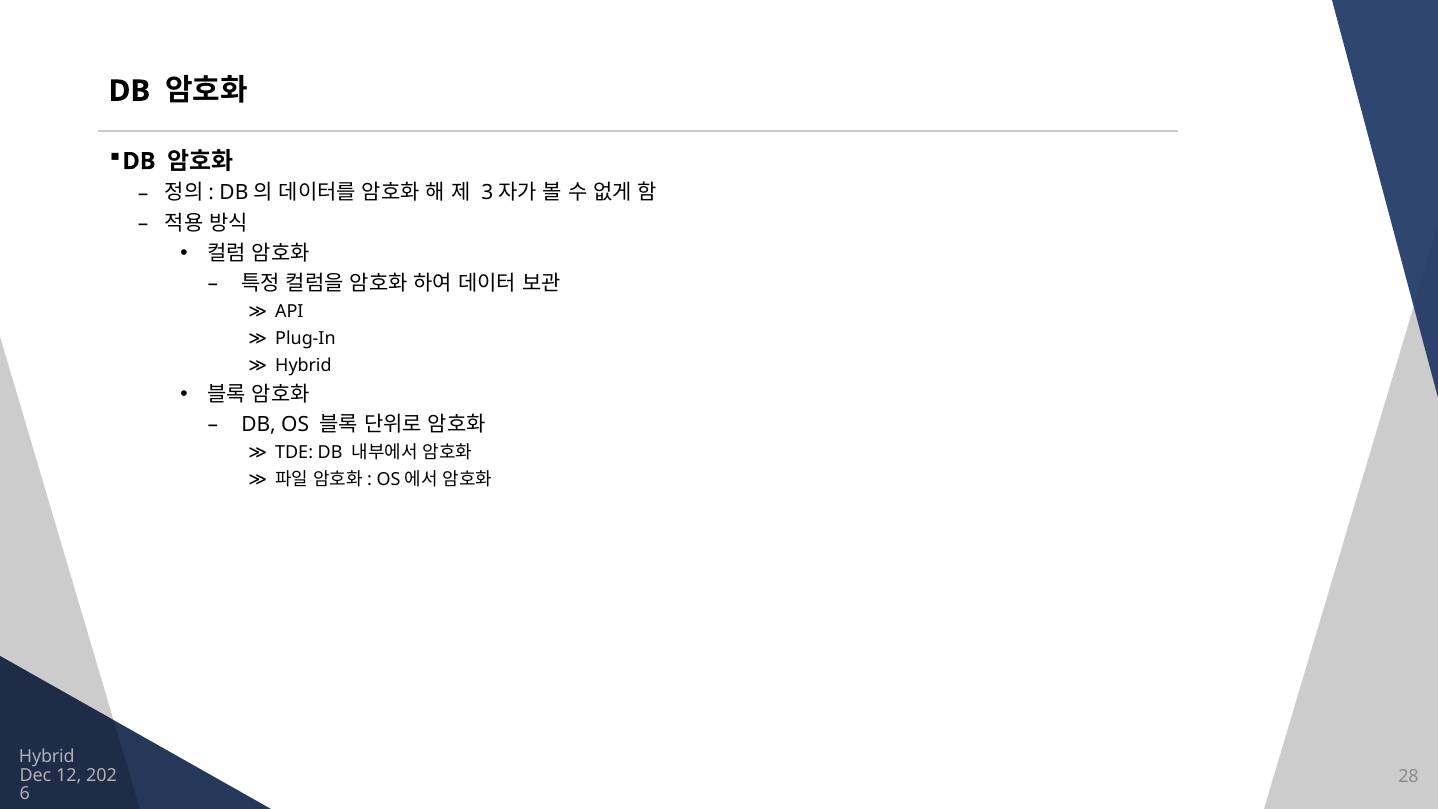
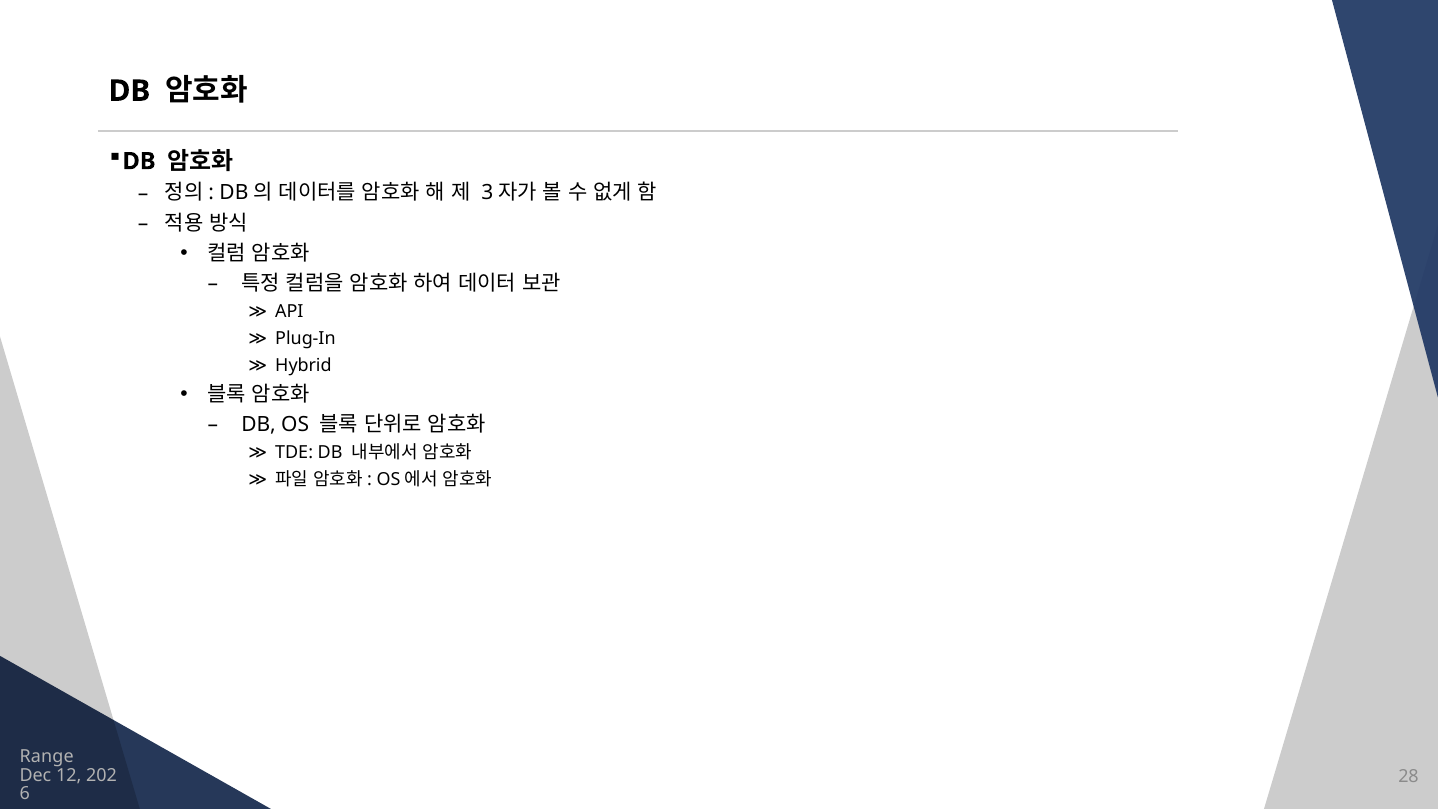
Hybrid at (47, 756): Hybrid -> Range
